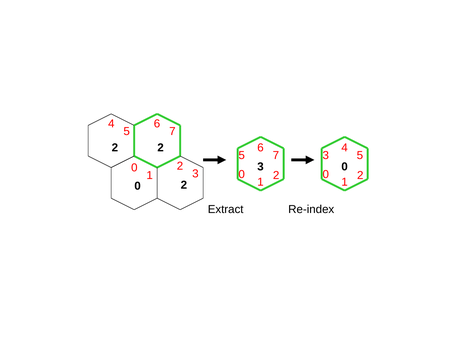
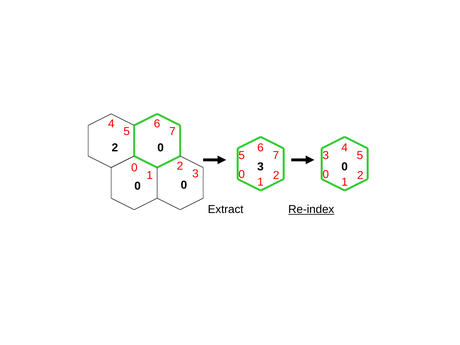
2 at (161, 148): 2 -> 0
0 2: 2 -> 0
Re-index underline: none -> present
